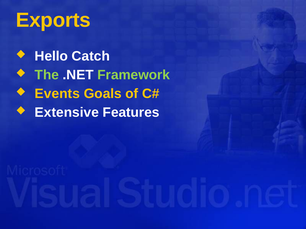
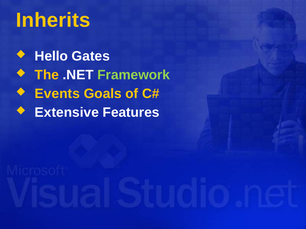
Exports: Exports -> Inherits
Catch: Catch -> Gates
The colour: light green -> yellow
